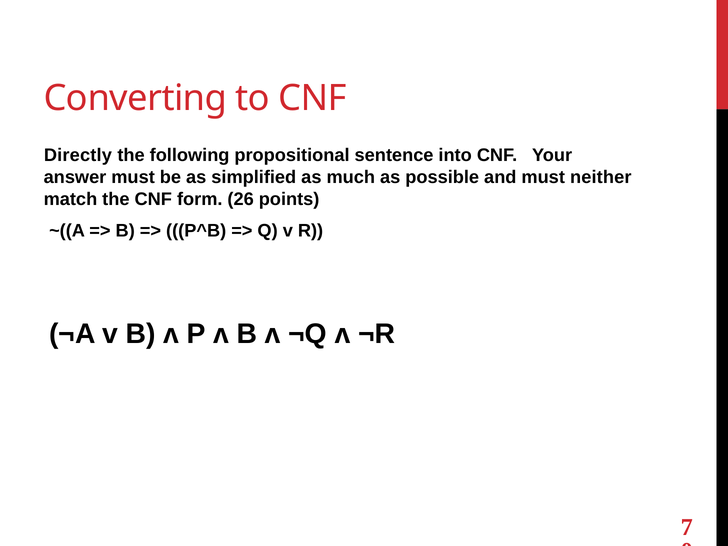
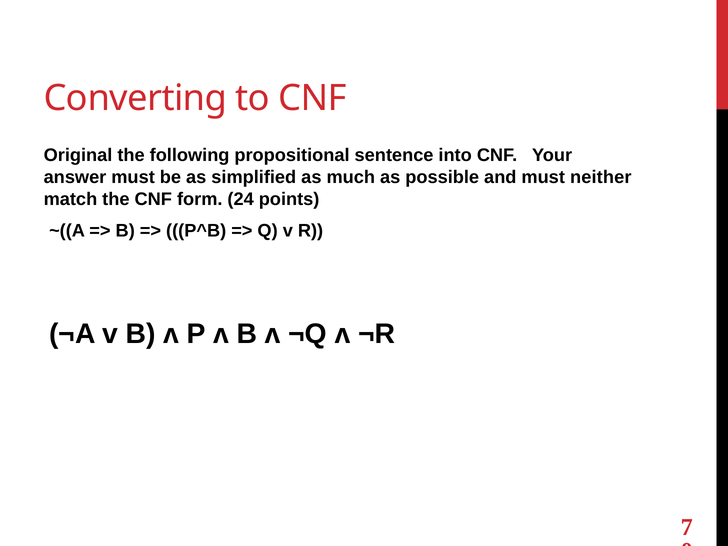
Directly: Directly -> Original
26: 26 -> 24
